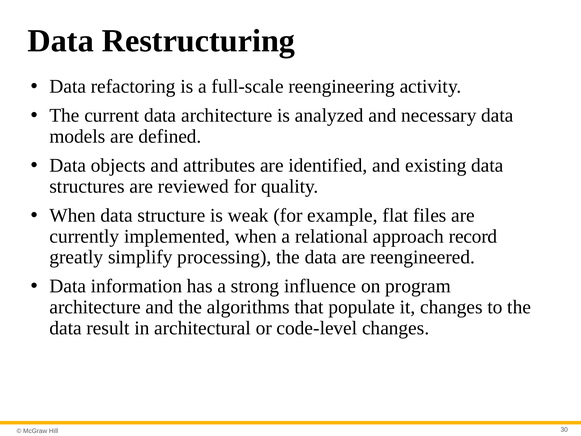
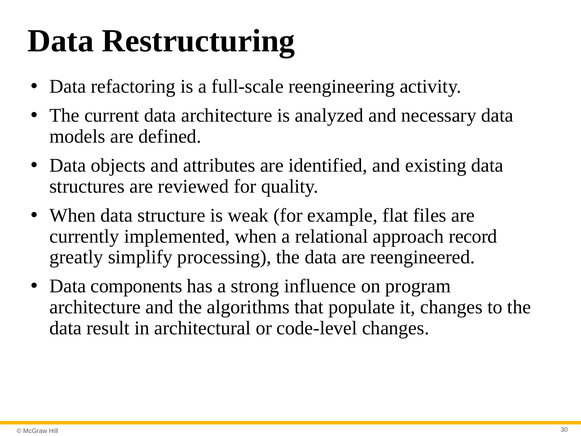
information: information -> components
